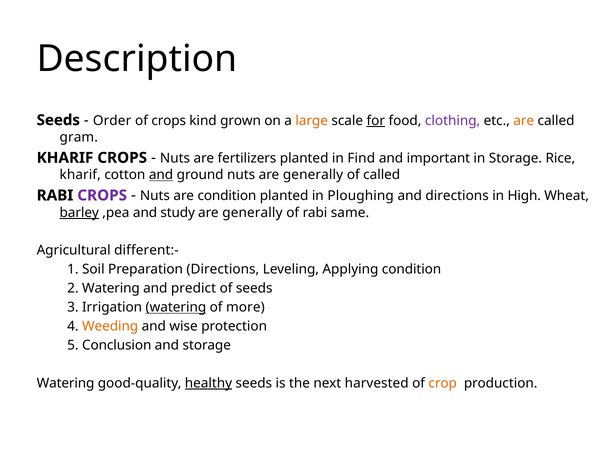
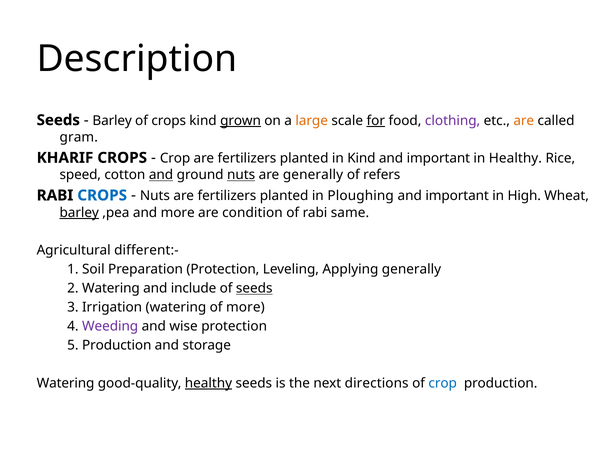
Order at (112, 121): Order -> Barley
grown underline: none -> present
Nuts at (175, 158): Nuts -> Crop
in Find: Find -> Kind
in Storage: Storage -> Healthy
kharif at (80, 175): kharif -> speed
nuts at (241, 175) underline: none -> present
of called: called -> refers
CROPS at (102, 196) colour: purple -> blue
condition at (227, 196): condition -> fertilizers
directions at (457, 196): directions -> important
and study: study -> more
generally at (252, 213): generally -> condition
Preparation Directions: Directions -> Protection
Applying condition: condition -> generally
predict: predict -> include
seeds at (254, 289) underline: none -> present
watering at (176, 308) underline: present -> none
Weeding colour: orange -> purple
5 Conclusion: Conclusion -> Production
harvested: harvested -> directions
crop at (443, 383) colour: orange -> blue
